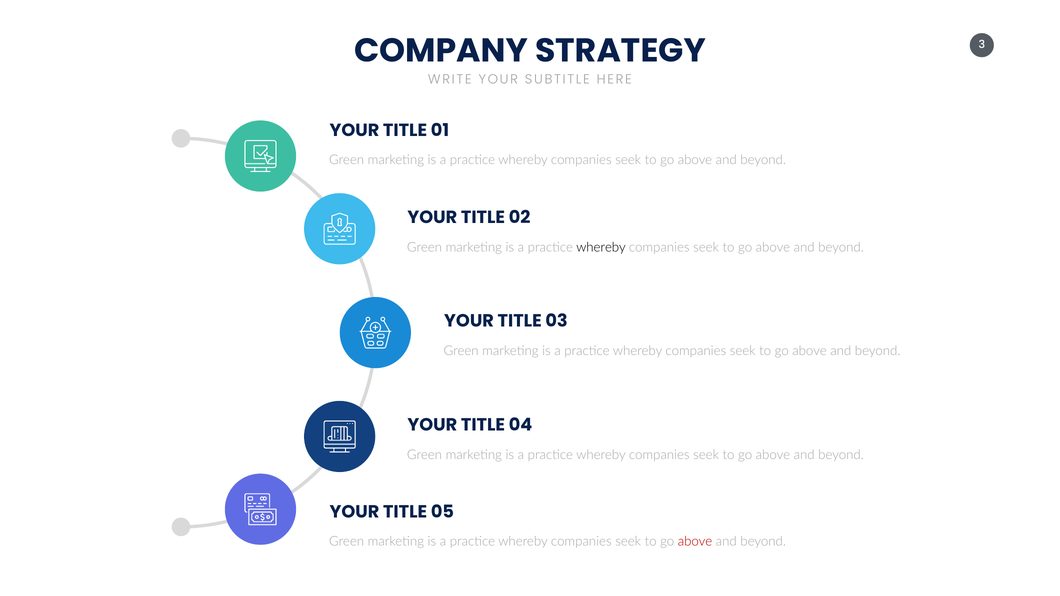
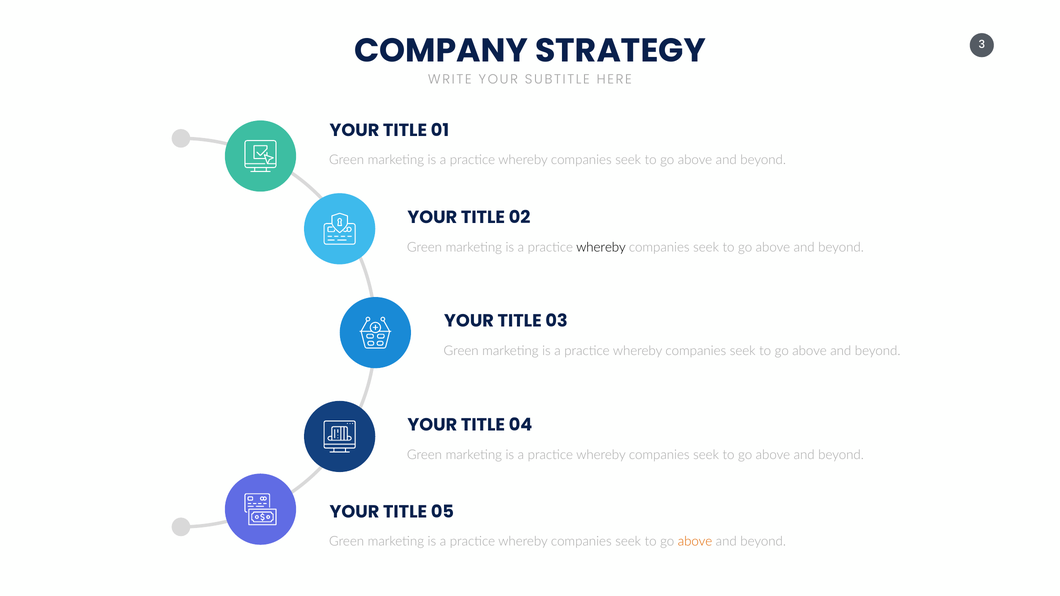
above at (695, 542) colour: red -> orange
